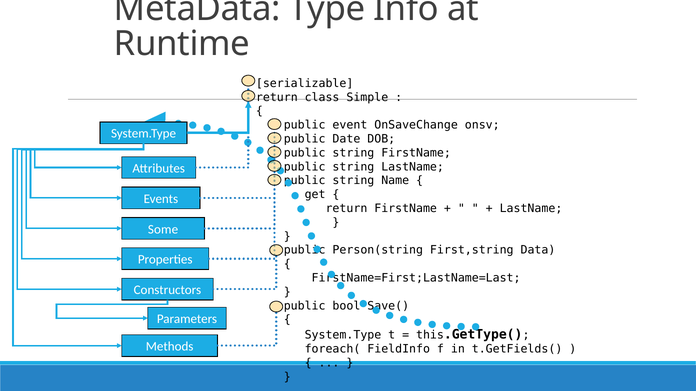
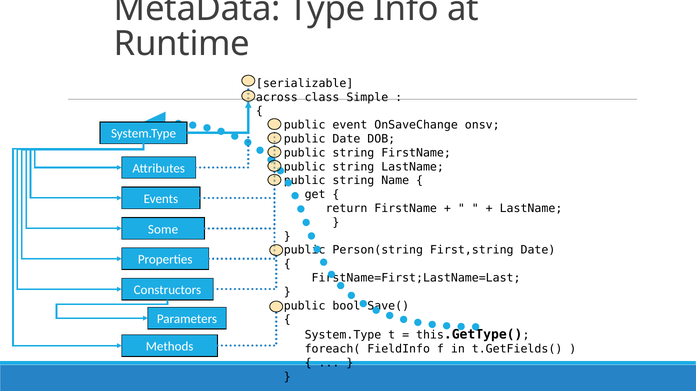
return at (277, 97): return -> across
Data at (538, 250): Data -> Date
